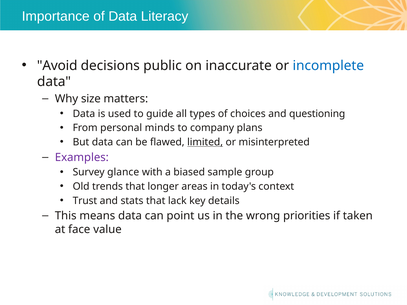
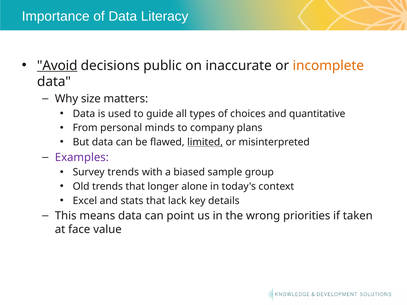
Avoid underline: none -> present
incomplete colour: blue -> orange
questioning: questioning -> quantitative
Survey glance: glance -> trends
areas: areas -> alone
Trust: Trust -> Excel
